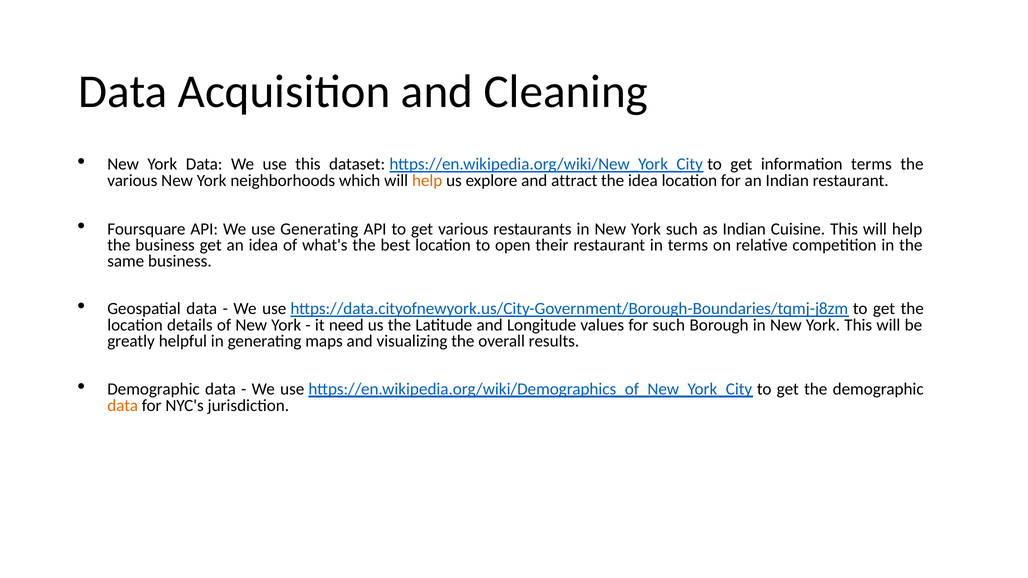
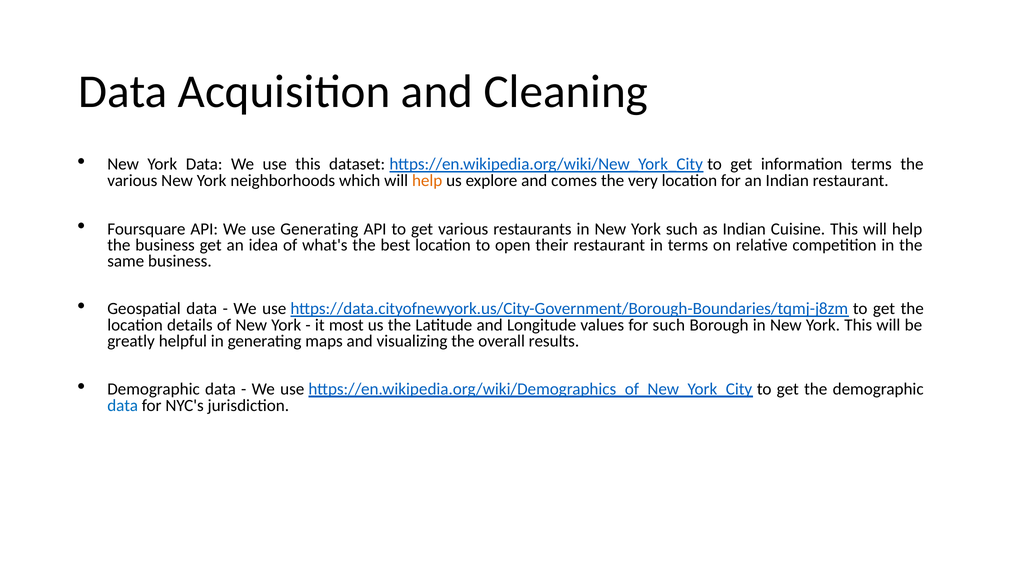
attract: attract -> comes
the idea: idea -> very
need: need -> most
data at (123, 406) colour: orange -> blue
